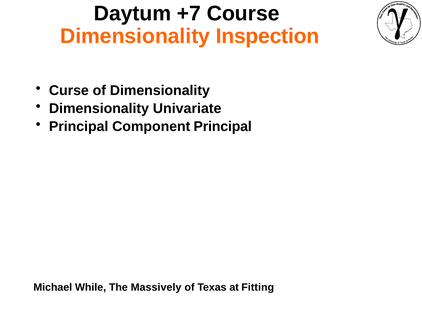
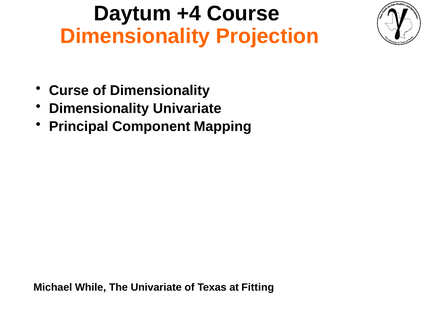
+7: +7 -> +4
Inspection: Inspection -> Projection
Component Principal: Principal -> Mapping
The Massively: Massively -> Univariate
